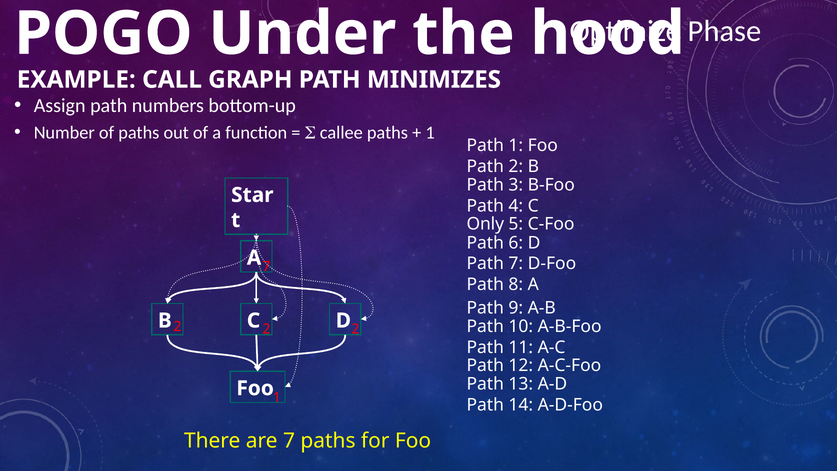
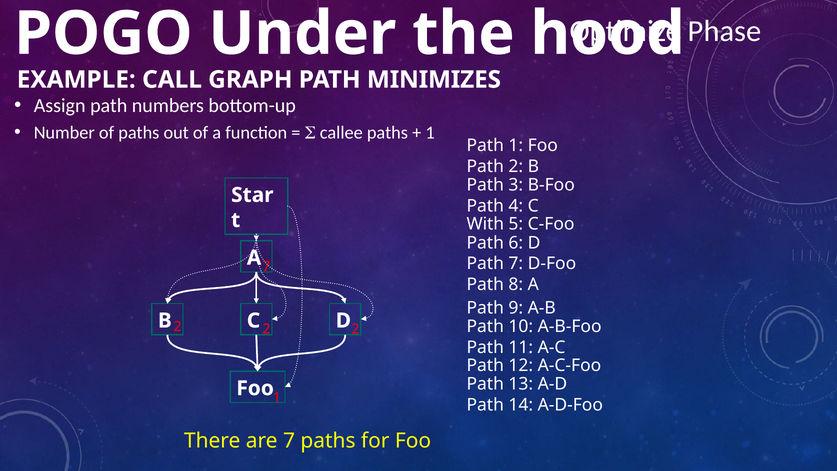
Only: Only -> With
